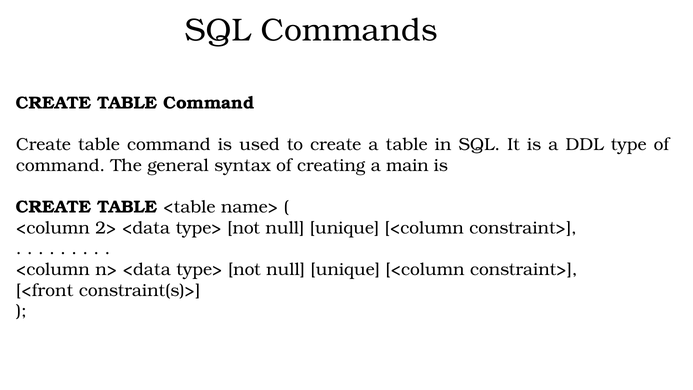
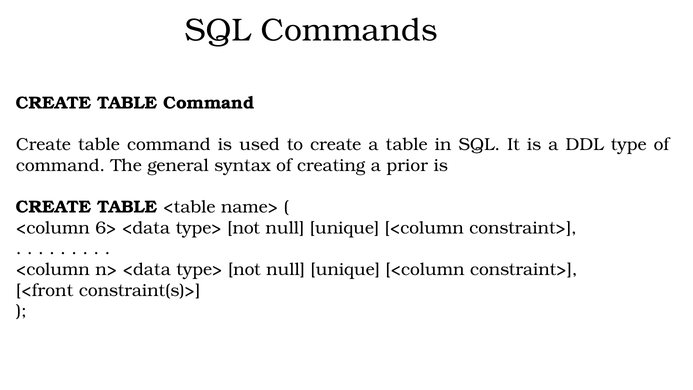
main: main -> prior
2>: 2> -> 6>
